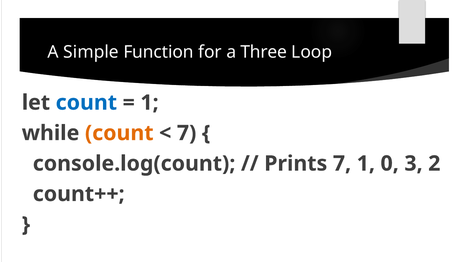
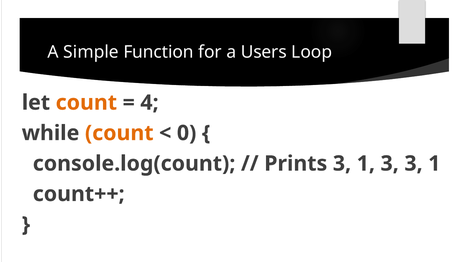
Three: Three -> Users
count at (86, 103) colour: blue -> orange
1 at (150, 103): 1 -> 4
7 at (187, 133): 7 -> 0
Prints 7: 7 -> 3
1 0: 0 -> 3
2 at (434, 164): 2 -> 1
